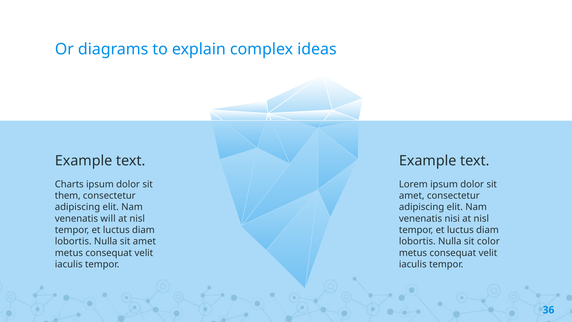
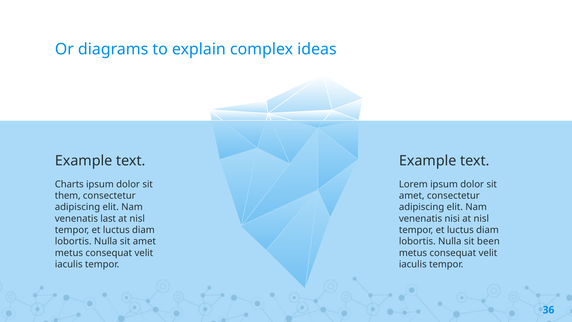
will: will -> last
color: color -> been
